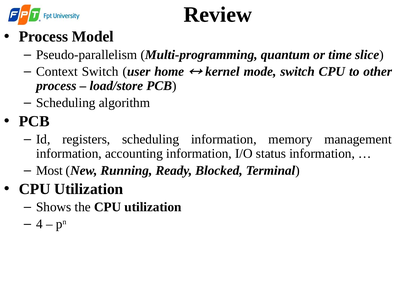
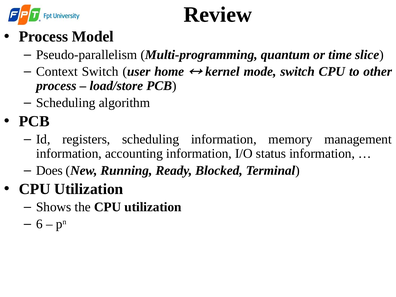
Most: Most -> Does
4: 4 -> 6
